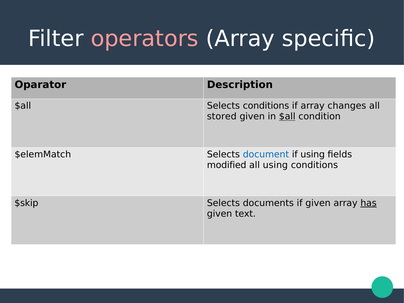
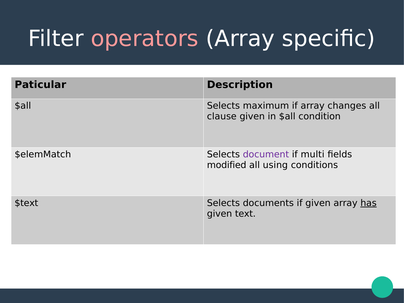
Oparator: Oparator -> Paticular
Selects conditions: conditions -> maximum
stored: stored -> clause
$all at (287, 117) underline: present -> none
document colour: blue -> purple
if using: using -> multi
$skip: $skip -> $text
